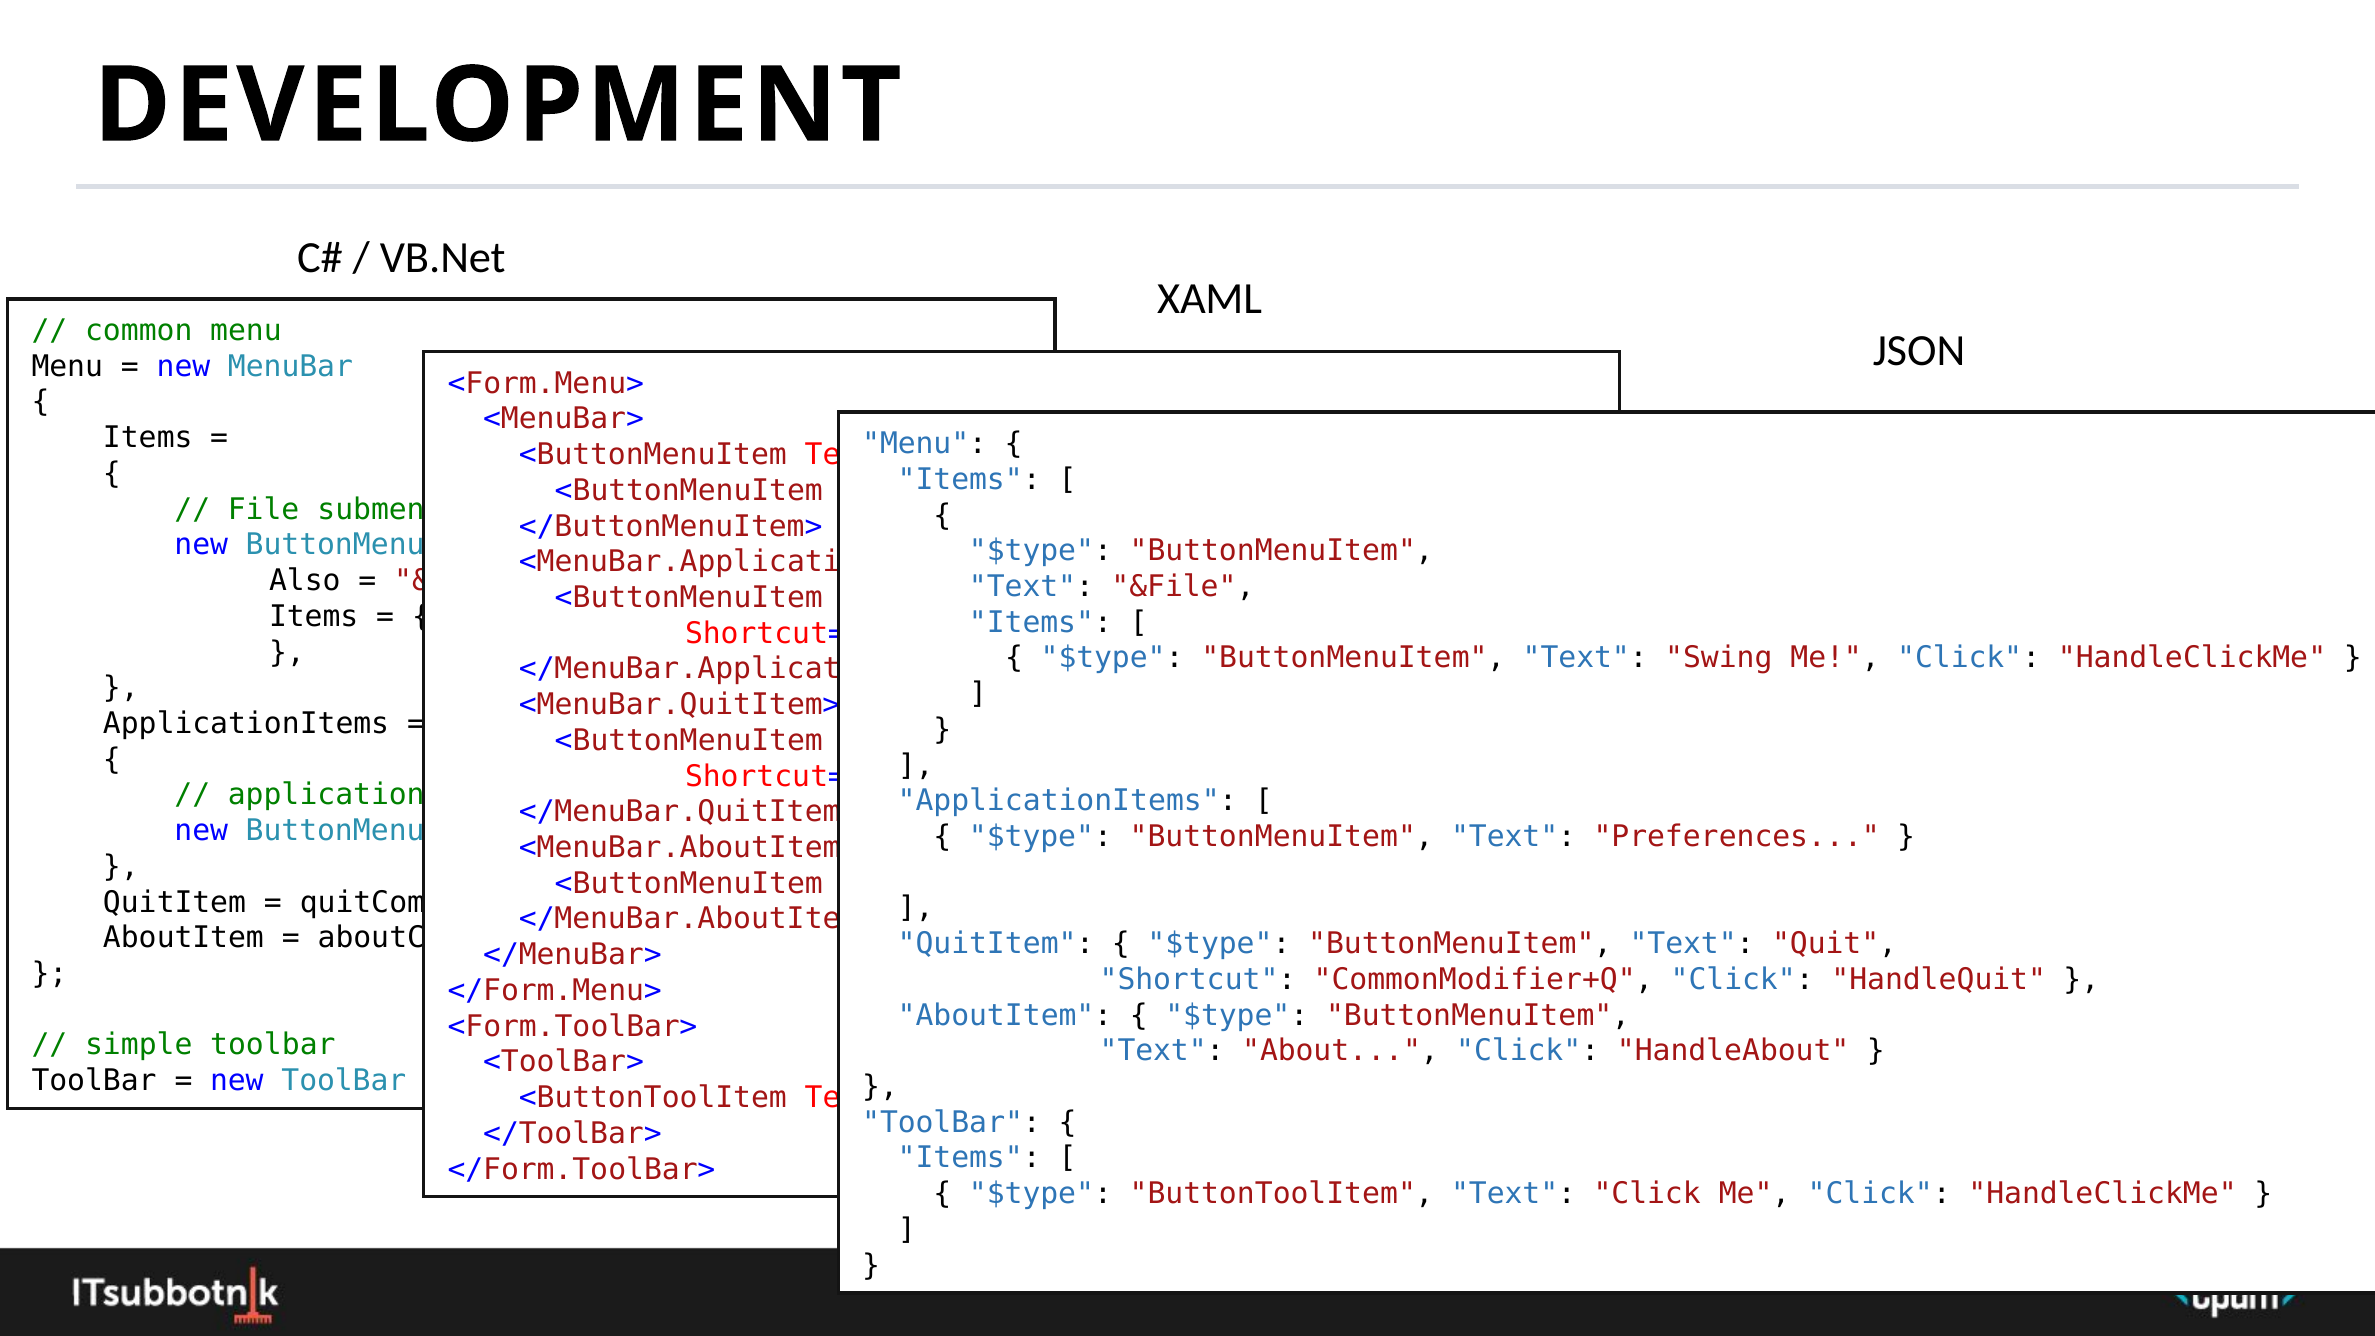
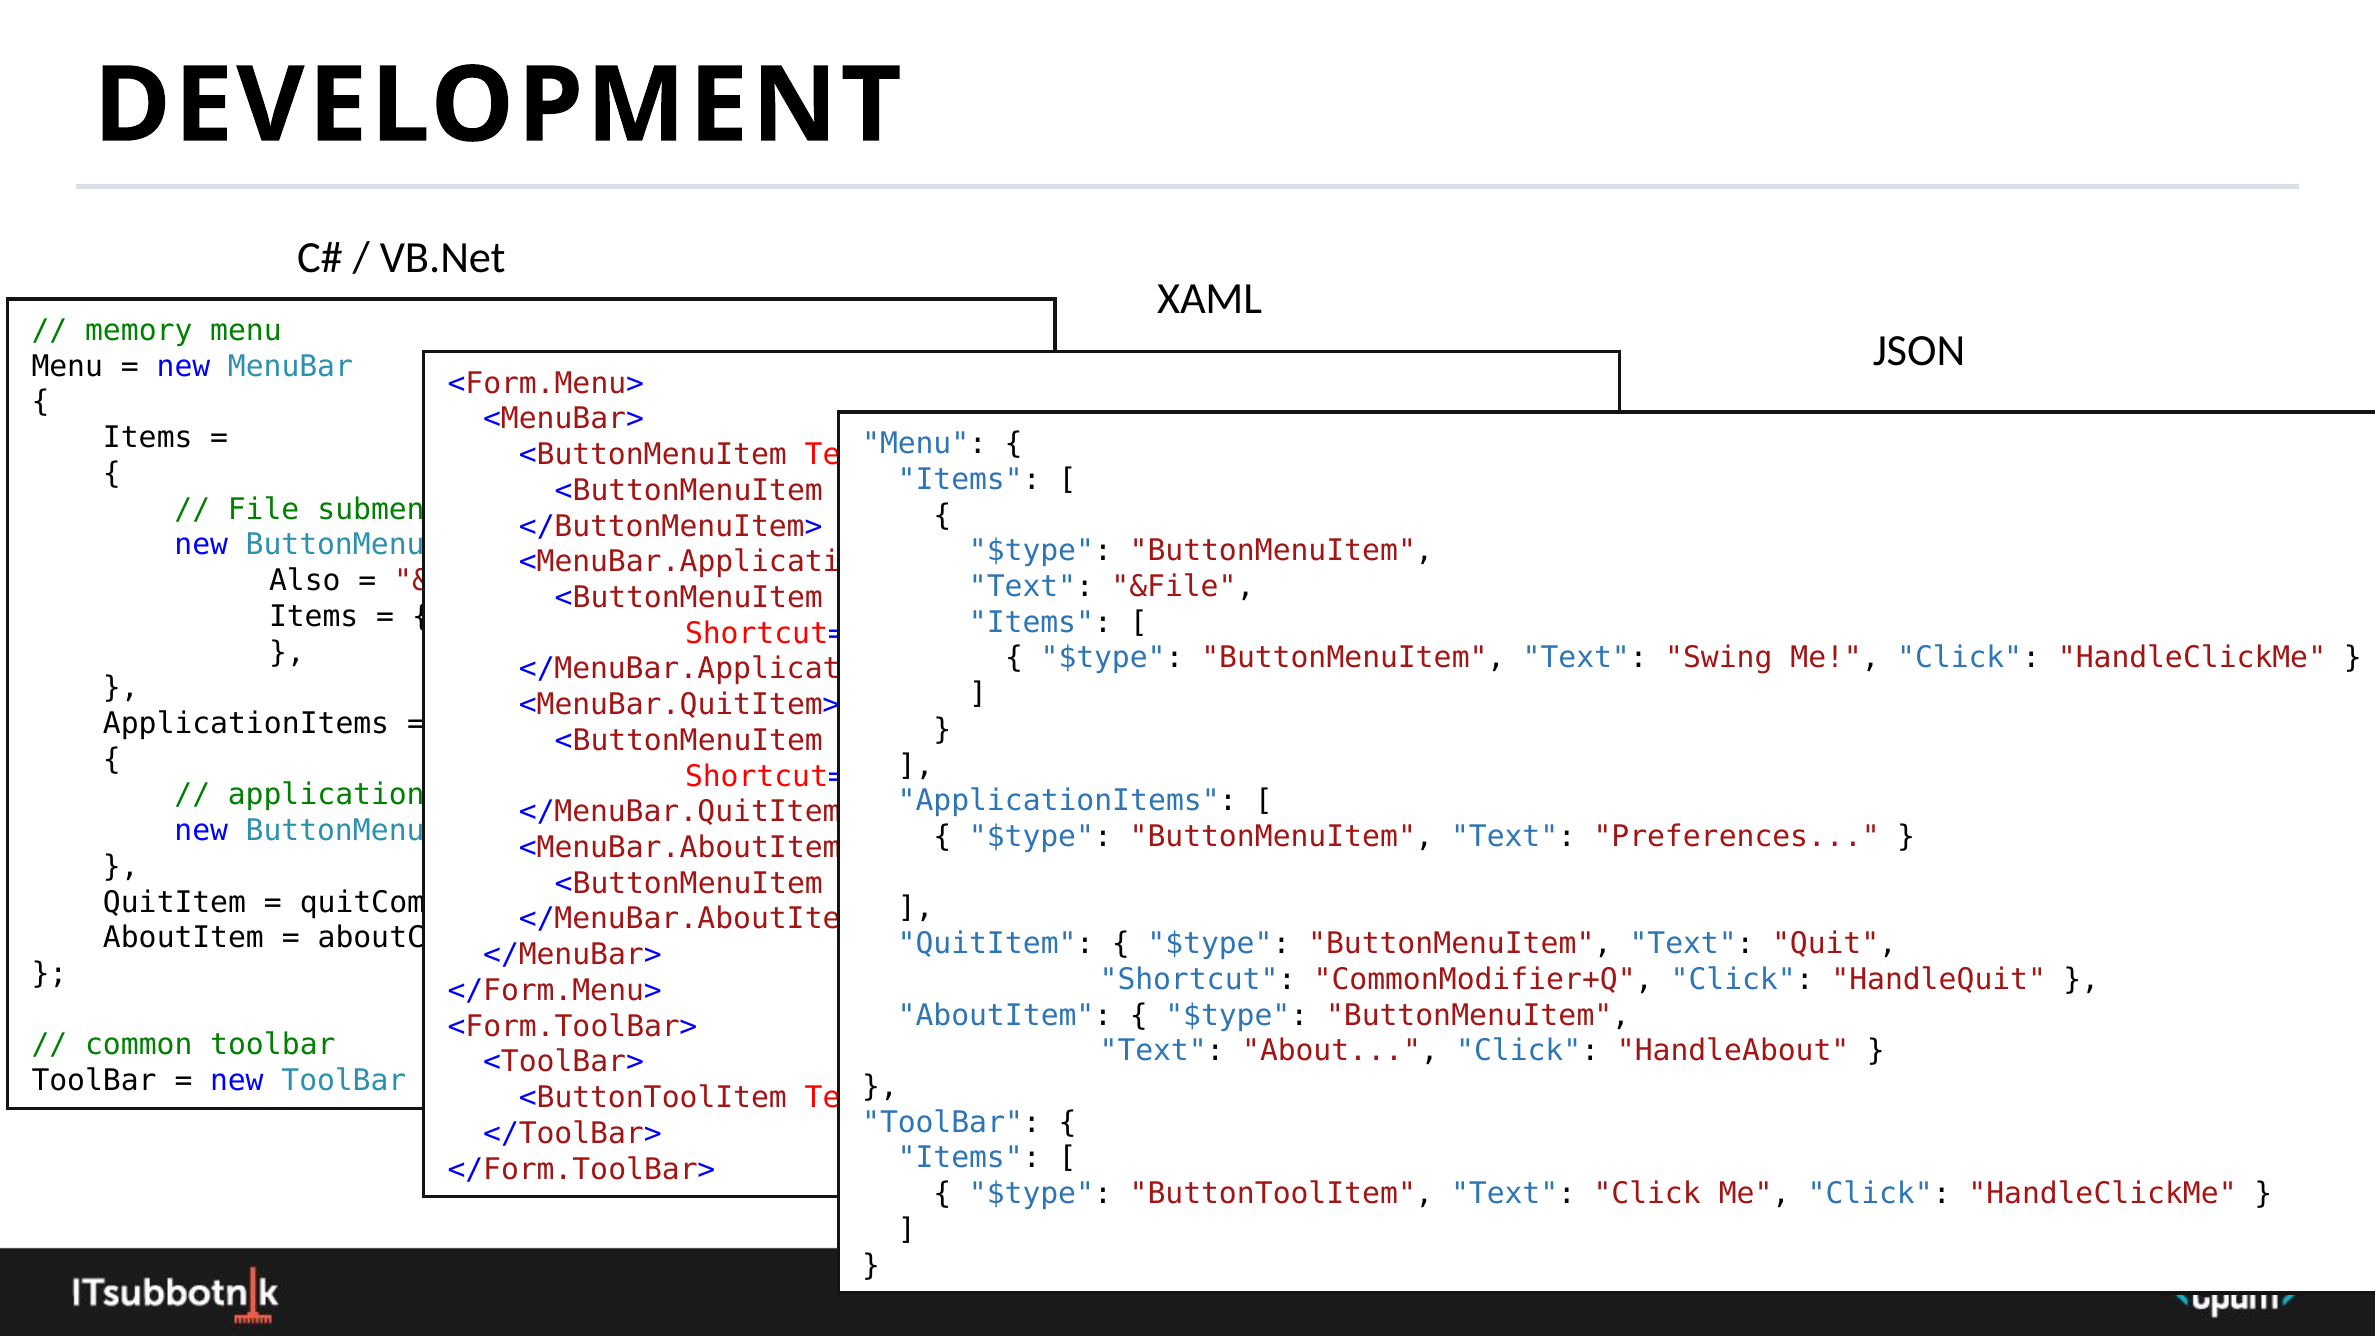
common: common -> memory
simple: simple -> common
